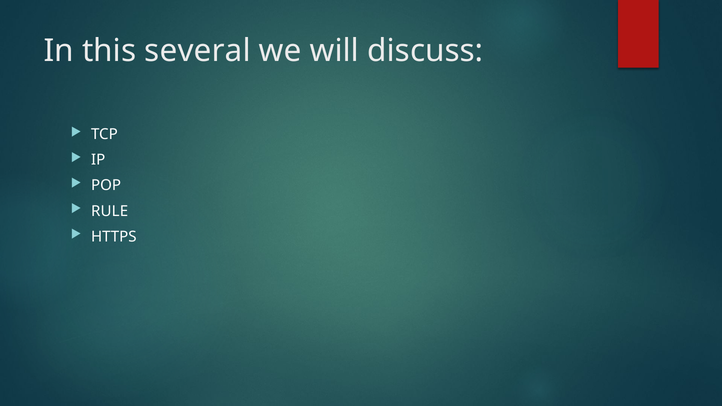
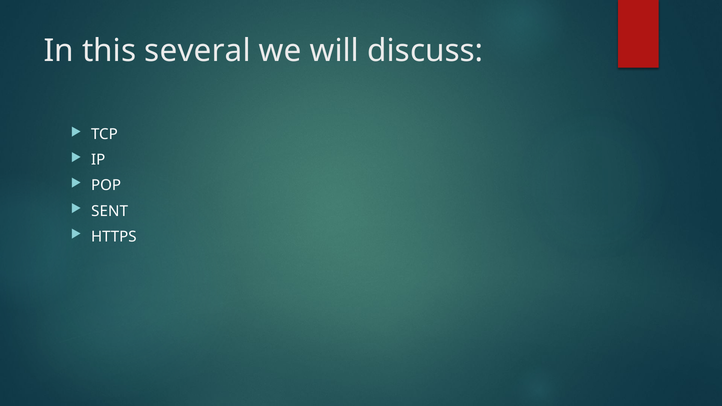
RULE: RULE -> SENT
